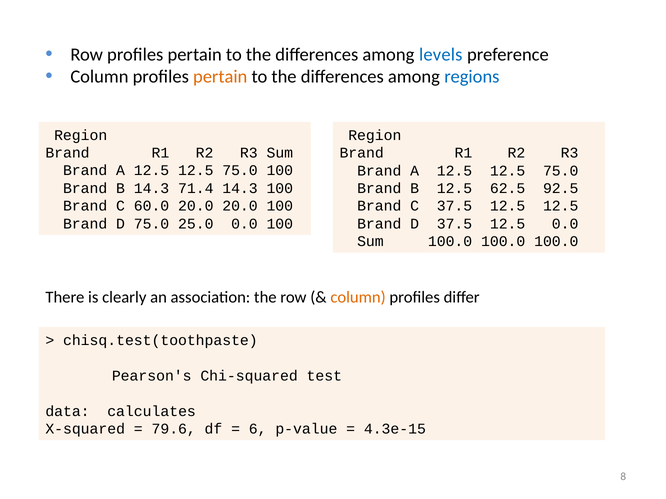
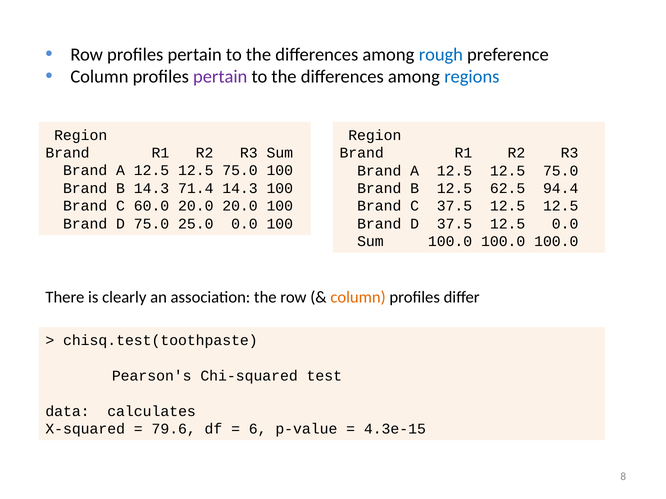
levels: levels -> rough
pertain at (220, 77) colour: orange -> purple
92.5: 92.5 -> 94.4
